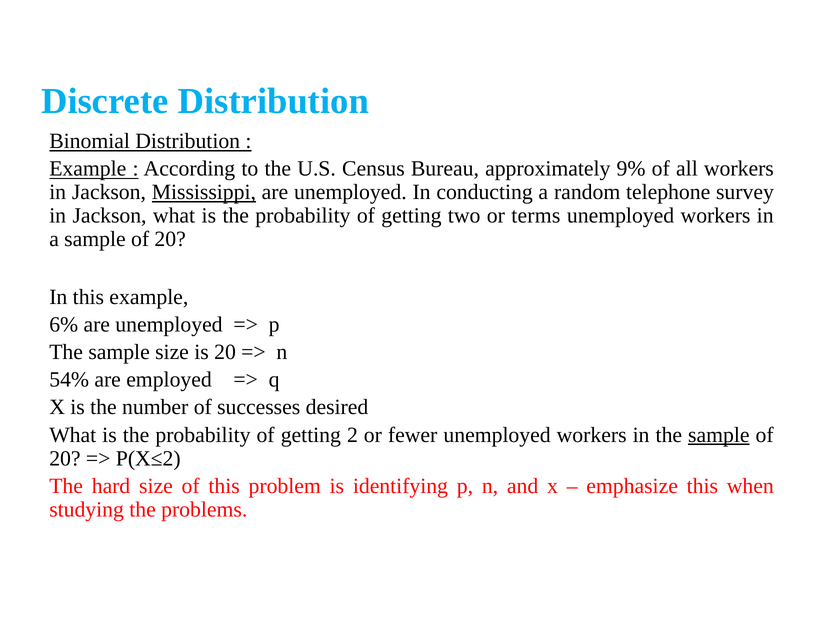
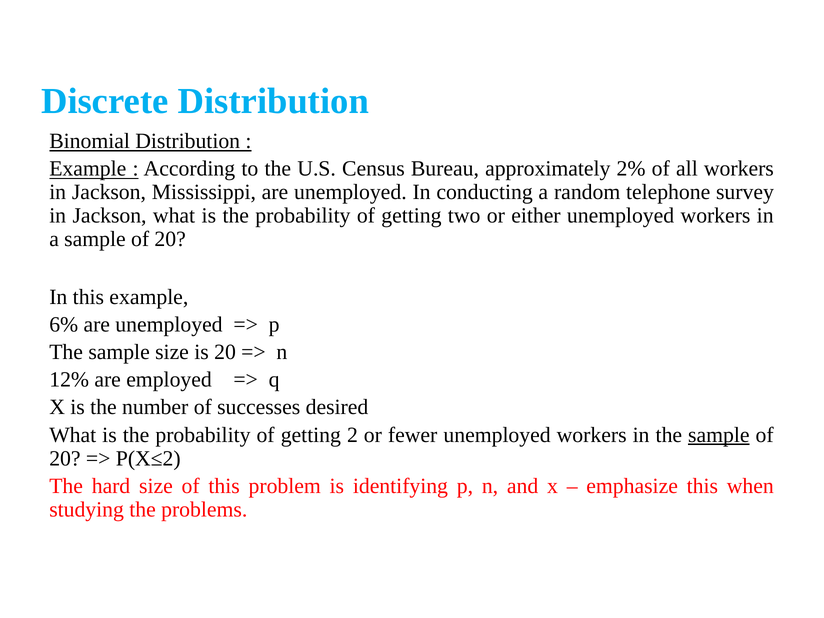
9%: 9% -> 2%
Mississippi underline: present -> none
terms: terms -> either
54%: 54% -> 12%
